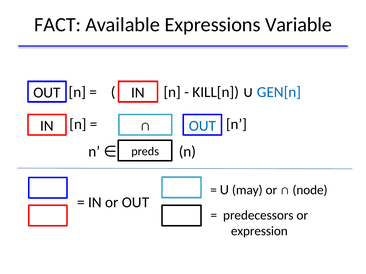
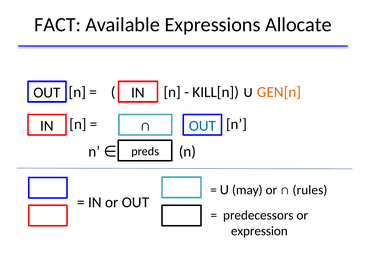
Variable: Variable -> Allocate
GEN[n colour: blue -> orange
node: node -> rules
